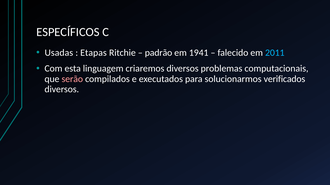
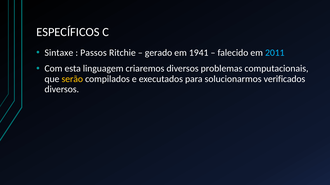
Usadas: Usadas -> Sintaxe
Etapas: Etapas -> Passos
padrão: padrão -> gerado
serão colour: pink -> yellow
